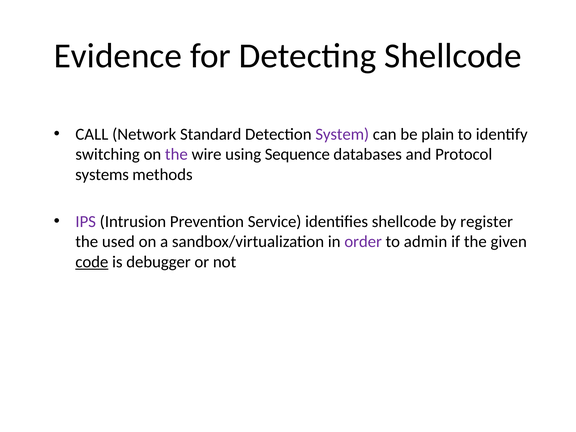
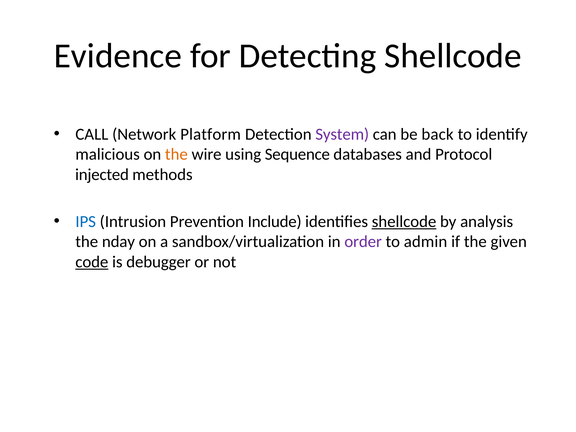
Standard: Standard -> Platform
plain: plain -> back
switching: switching -> malicious
the at (176, 154) colour: purple -> orange
systems: systems -> injected
IPS colour: purple -> blue
Service: Service -> Include
shellcode at (404, 221) underline: none -> present
register: register -> analysis
used: used -> nday
